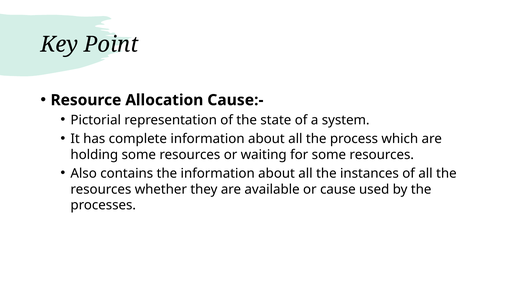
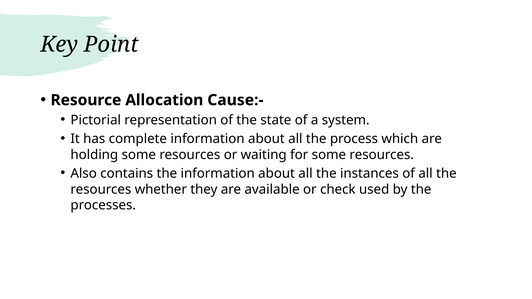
cause: cause -> check
